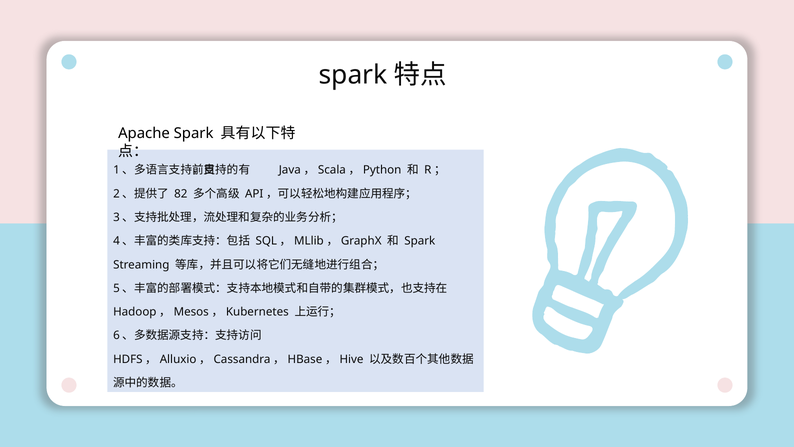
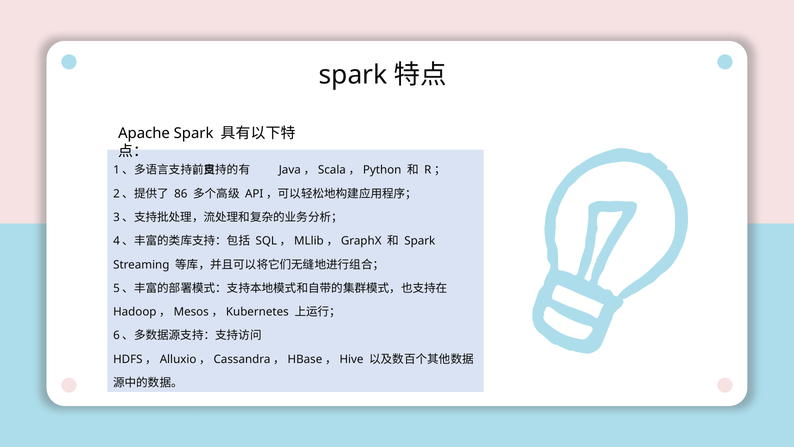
82: 82 -> 86
